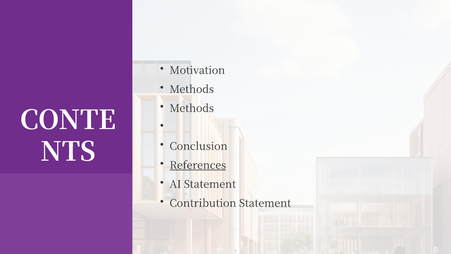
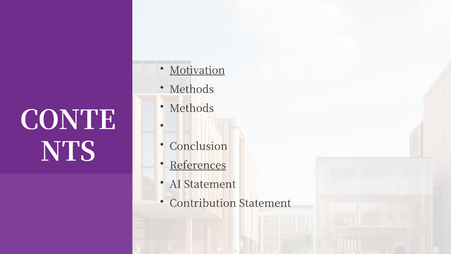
Motivation underline: none -> present
